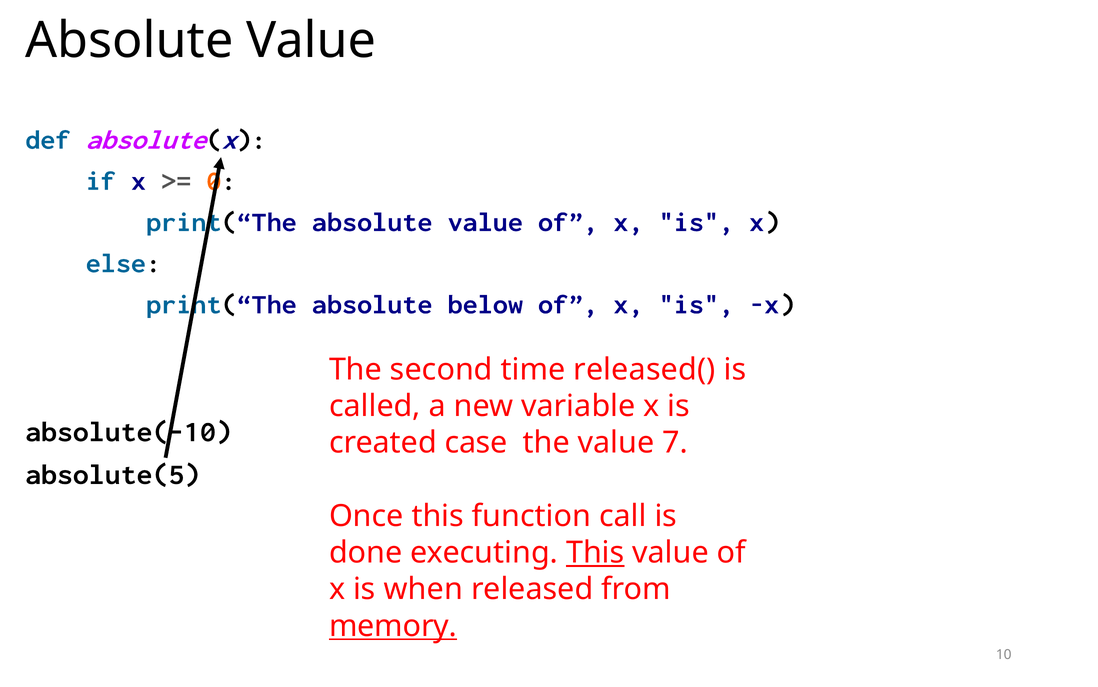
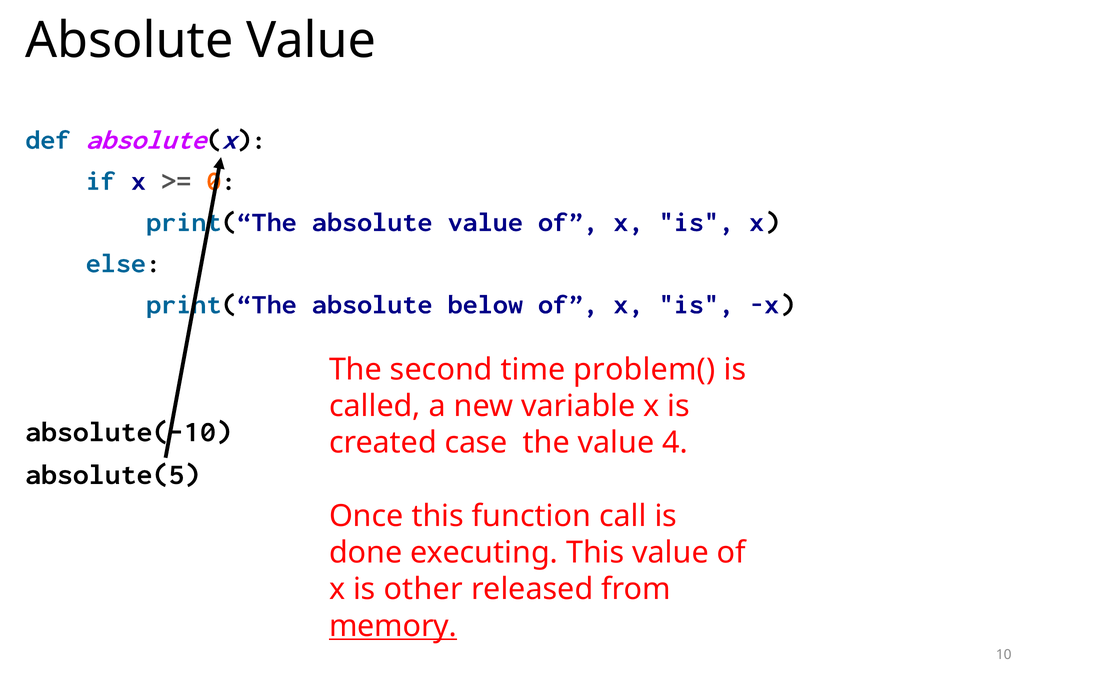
released(: released( -> problem(
7: 7 -> 4
This at (595, 552) underline: present -> none
when: when -> other
